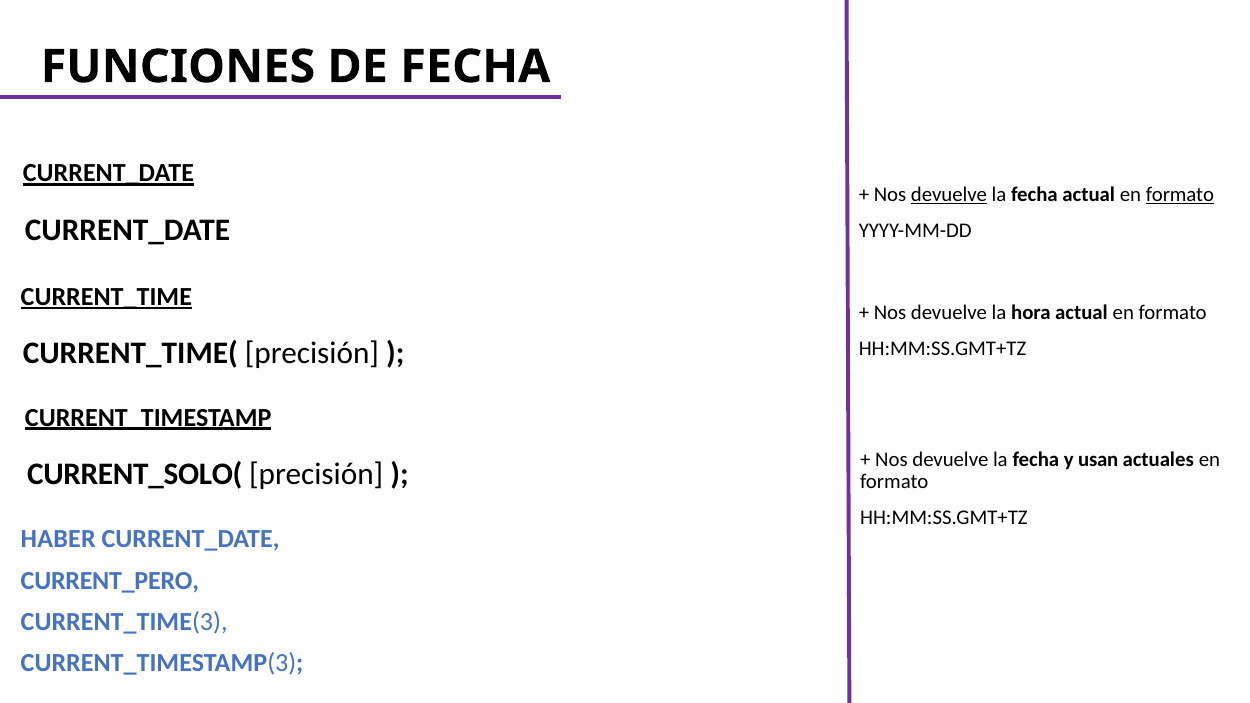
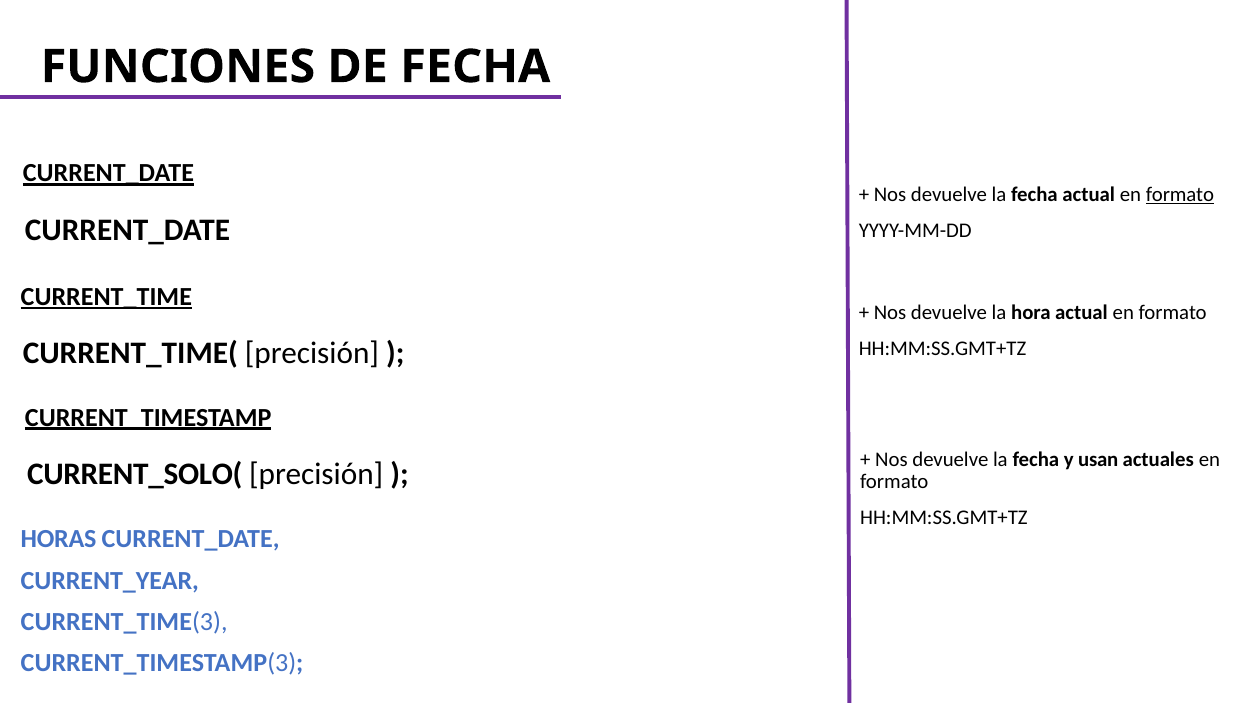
devuelve at (949, 195) underline: present -> none
HABER: HABER -> HORAS
CURRENT_PERO: CURRENT_PERO -> CURRENT_YEAR
